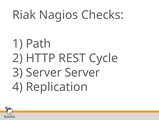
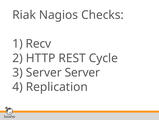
Path: Path -> Recv
